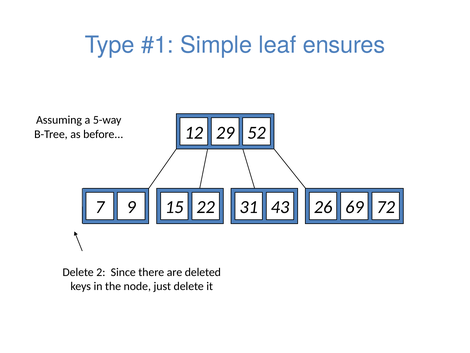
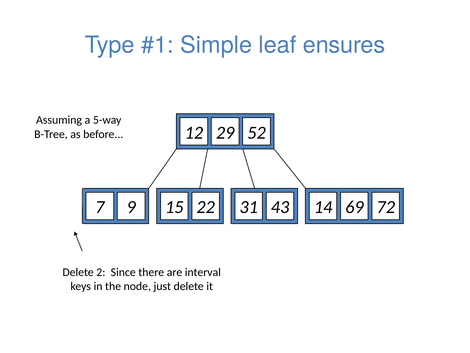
26: 26 -> 14
deleted: deleted -> interval
